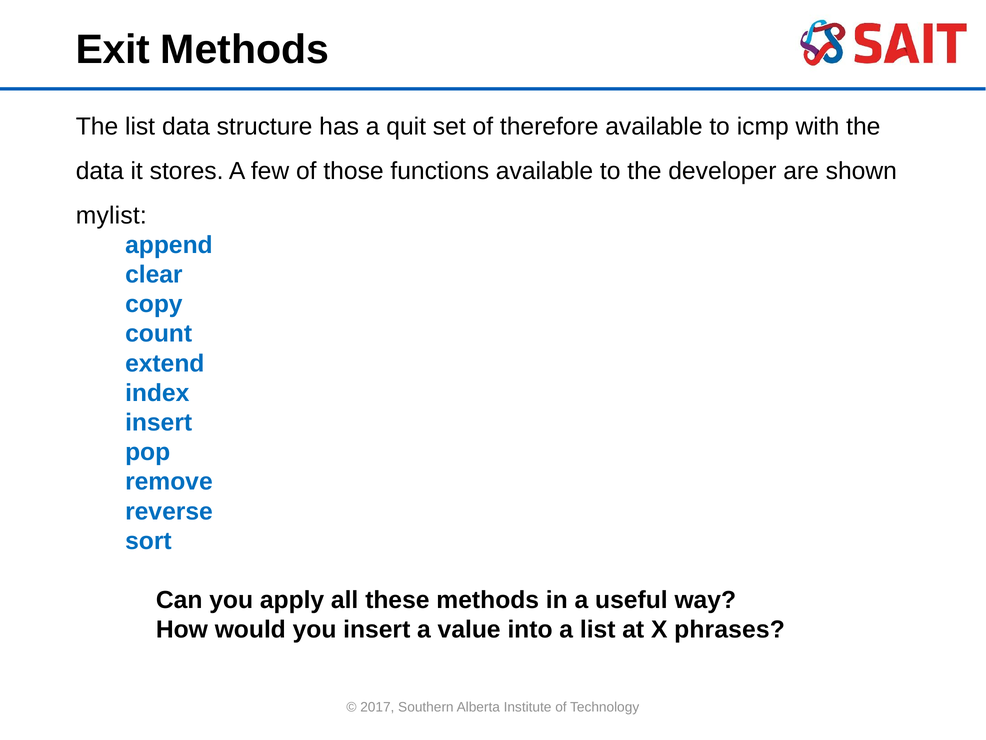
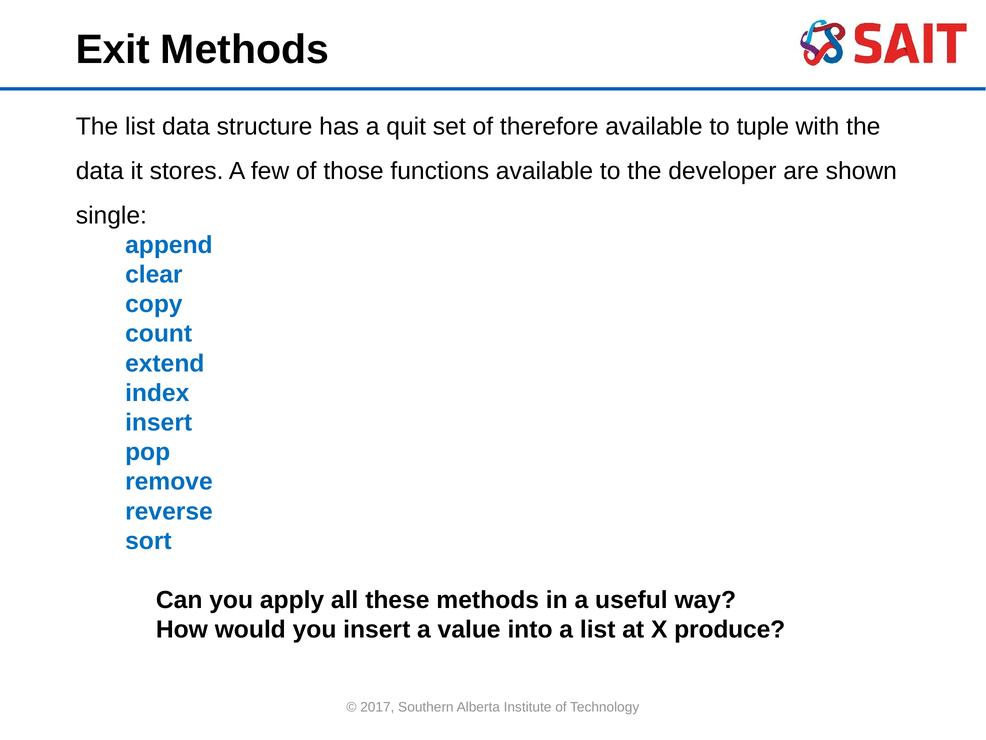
icmp: icmp -> tuple
mylist: mylist -> single
phrases: phrases -> produce
